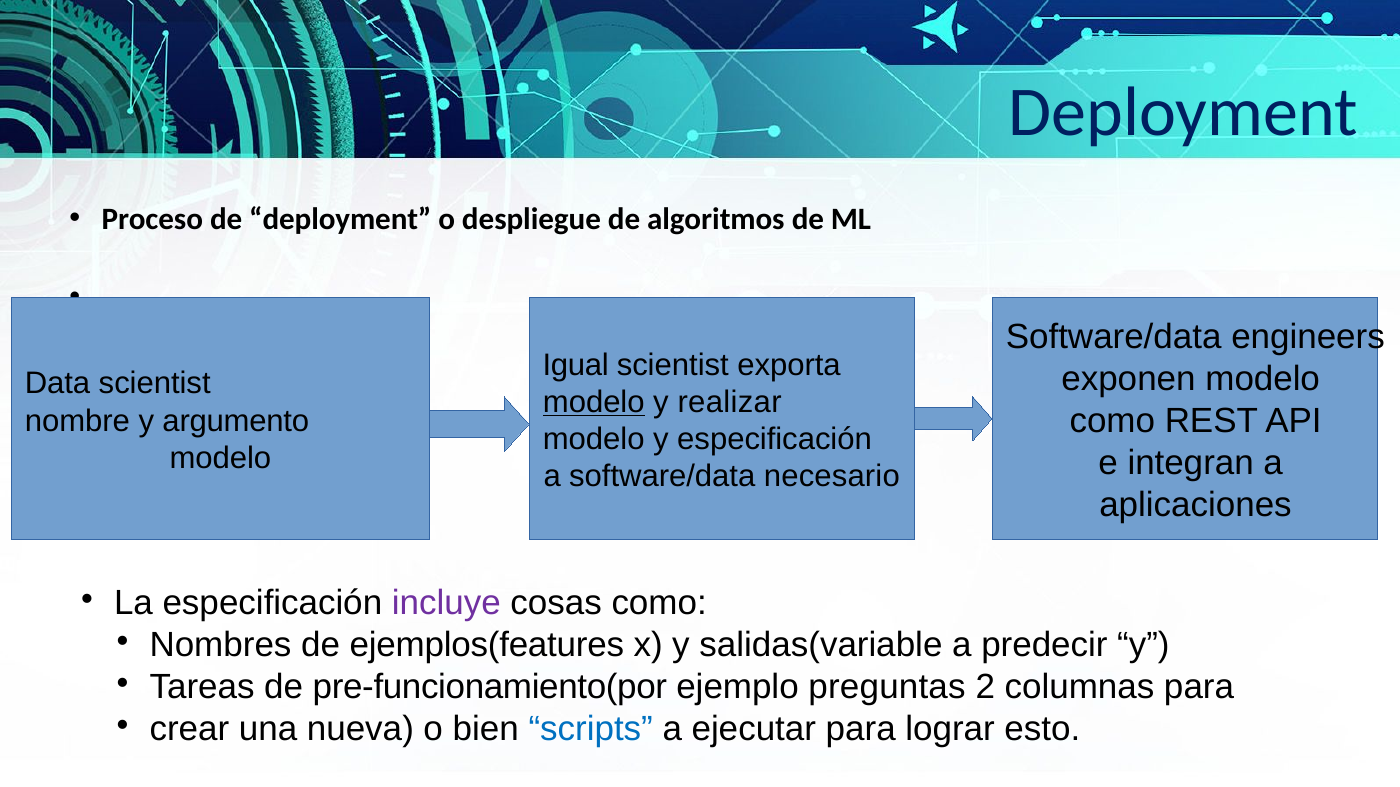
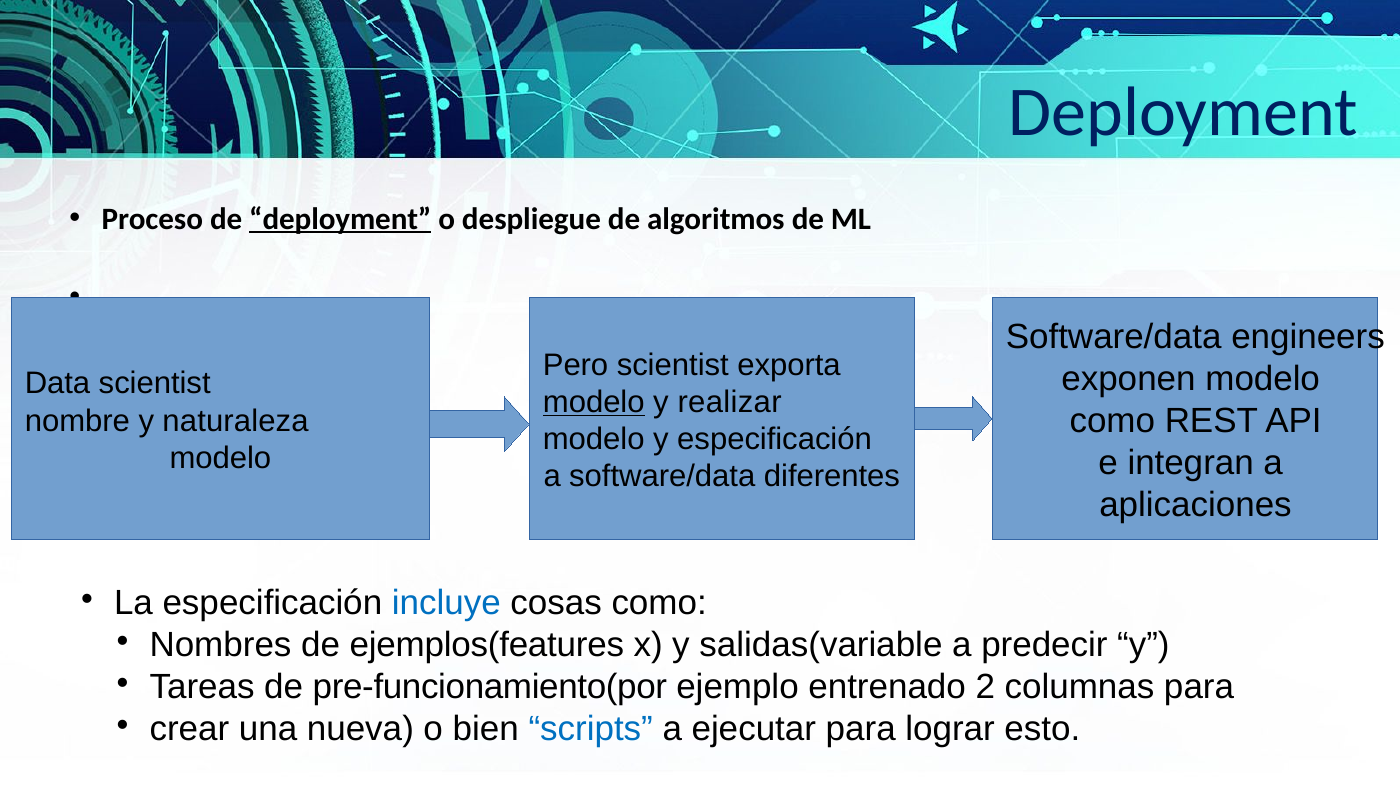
deployment at (340, 219) underline: none -> present
Igual: Igual -> Pero
argumento: argumento -> naturaleza
necesario: necesario -> diferentes
incluye colour: purple -> blue
preguntas: preguntas -> entrenado
